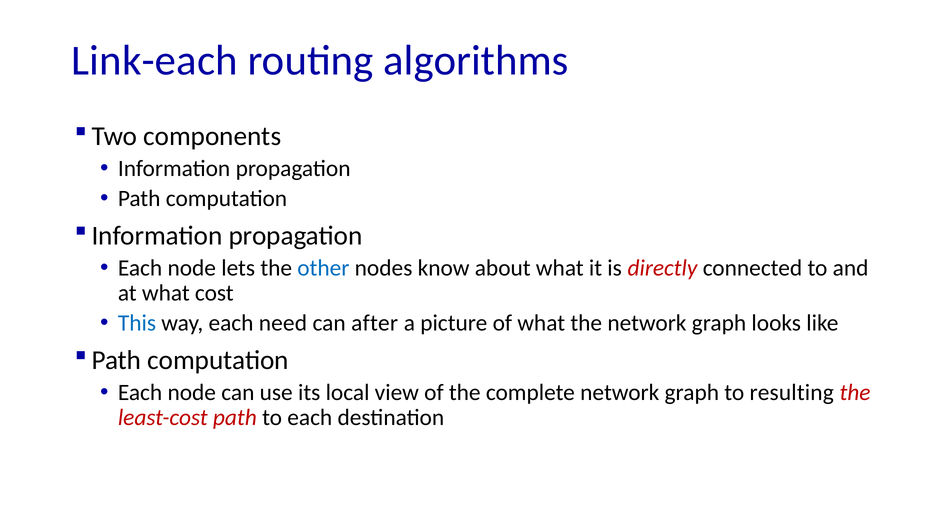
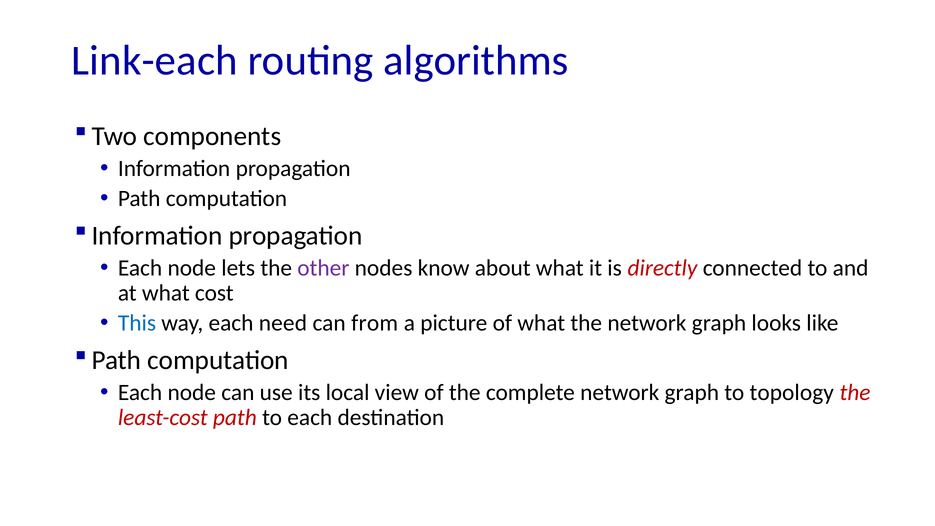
other colour: blue -> purple
after: after -> from
resulting: resulting -> topology
